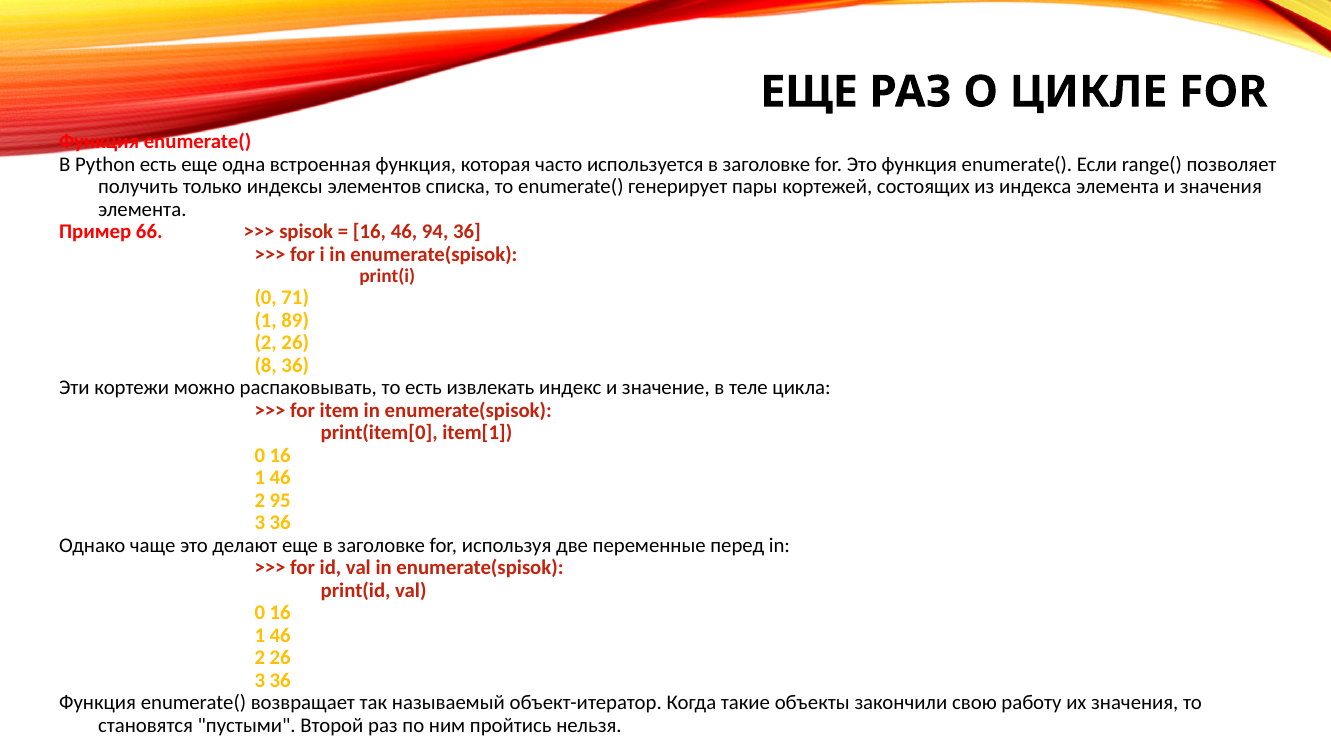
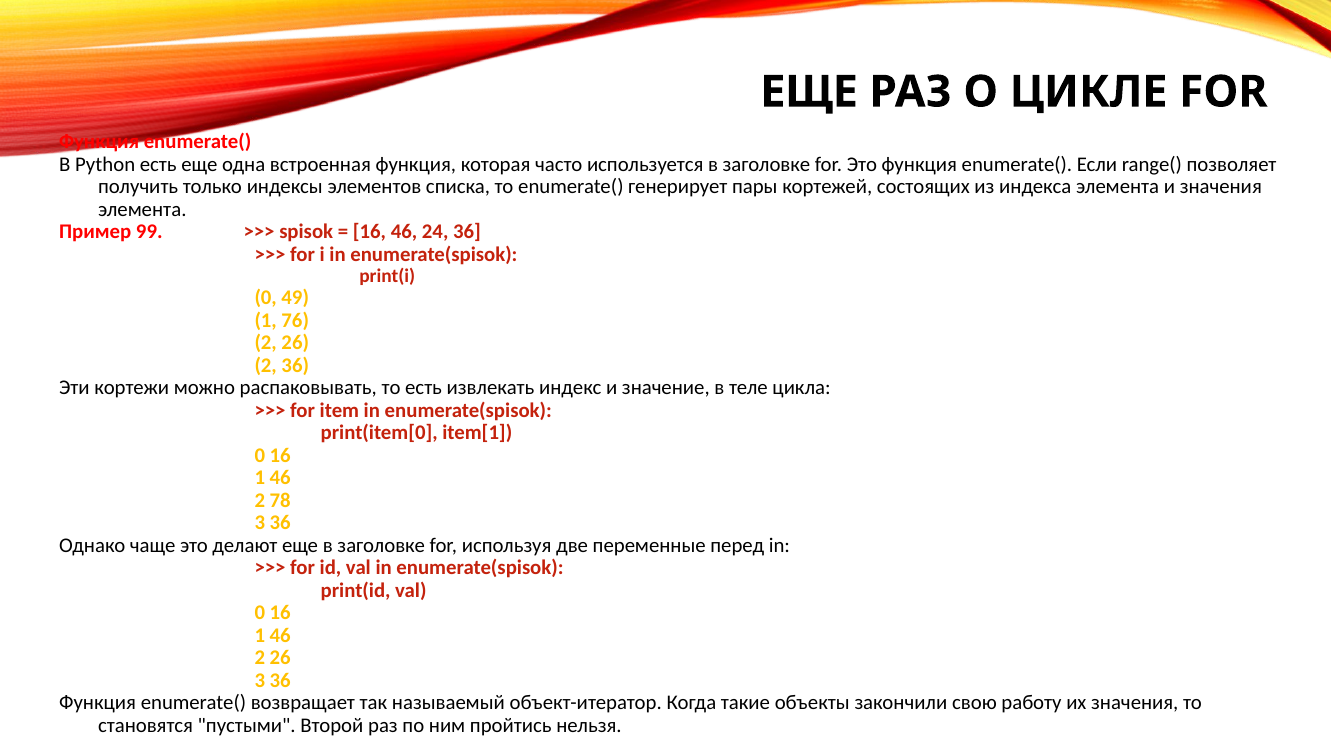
66: 66 -> 99
94: 94 -> 24
71: 71 -> 49
89: 89 -> 76
8 at (266, 365): 8 -> 2
95: 95 -> 78
